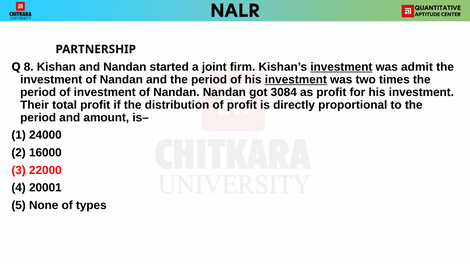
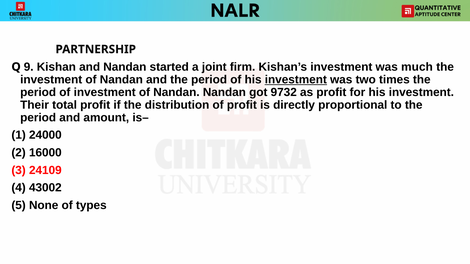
8: 8 -> 9
investment at (341, 67) underline: present -> none
admit: admit -> much
3084: 3084 -> 9732
22000: 22000 -> 24109
20001: 20001 -> 43002
